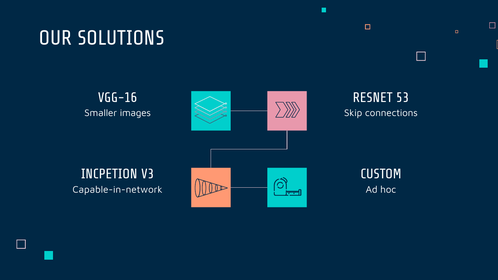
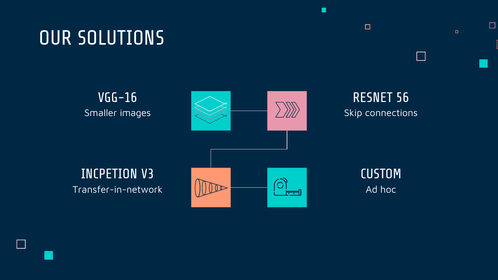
53: 53 -> 56
Capable-in-network: Capable-in-network -> Transfer-in-network
